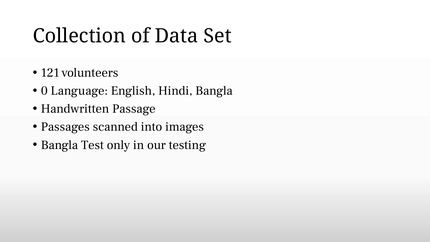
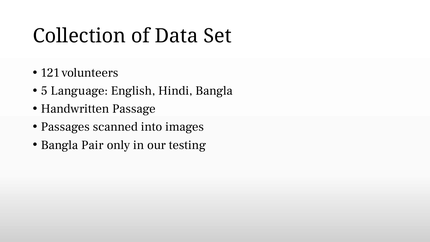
0: 0 -> 5
Test: Test -> Pair
